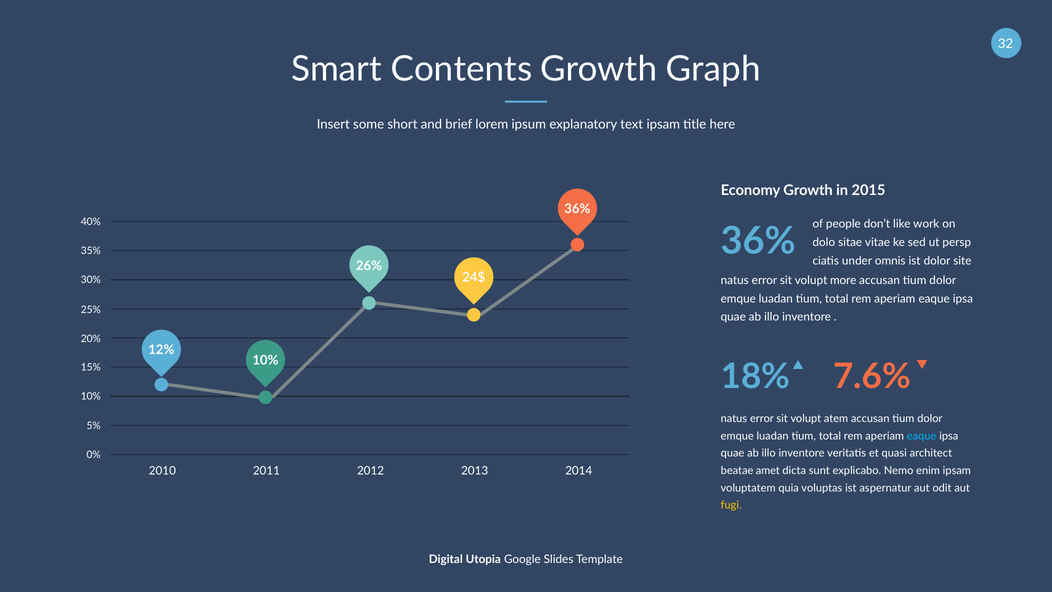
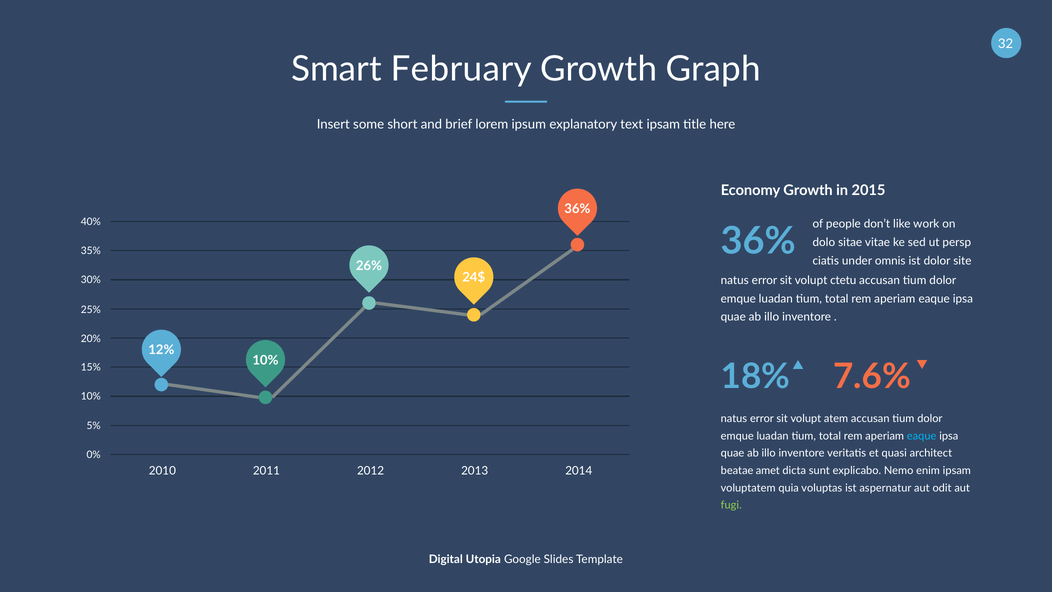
Contents: Contents -> February
more: more -> ctetu
fugi colour: yellow -> light green
